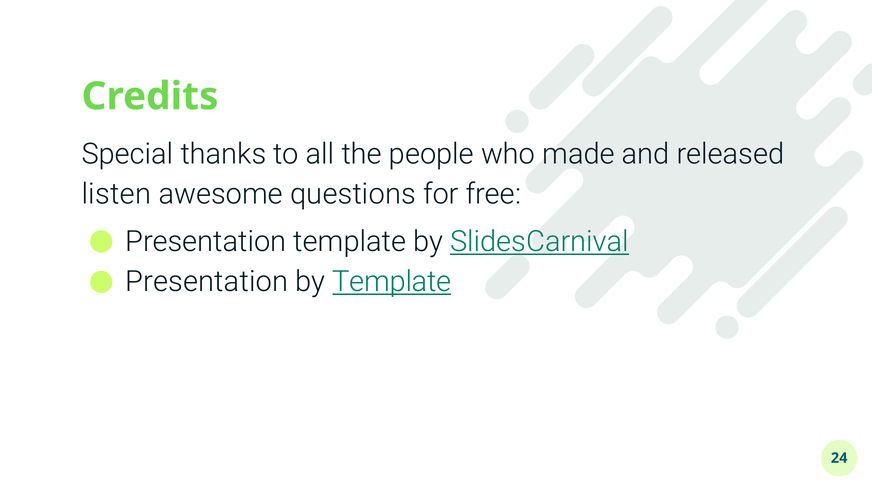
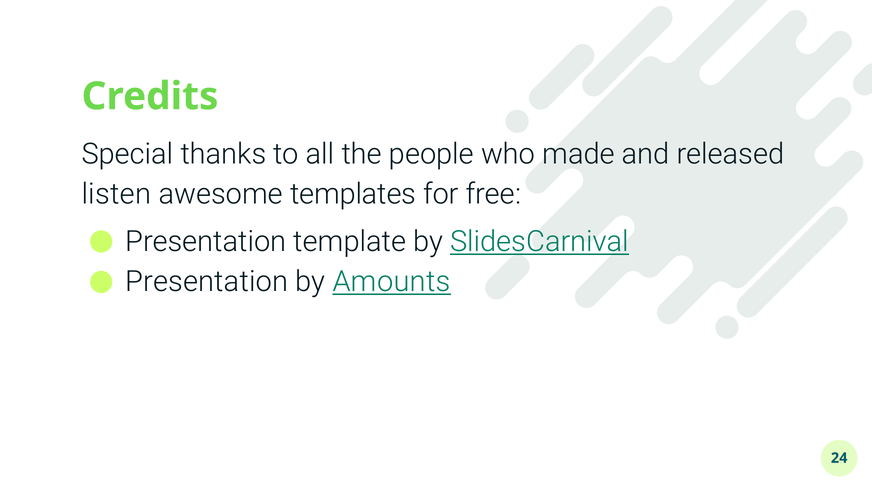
questions: questions -> templates
by Template: Template -> Amounts
